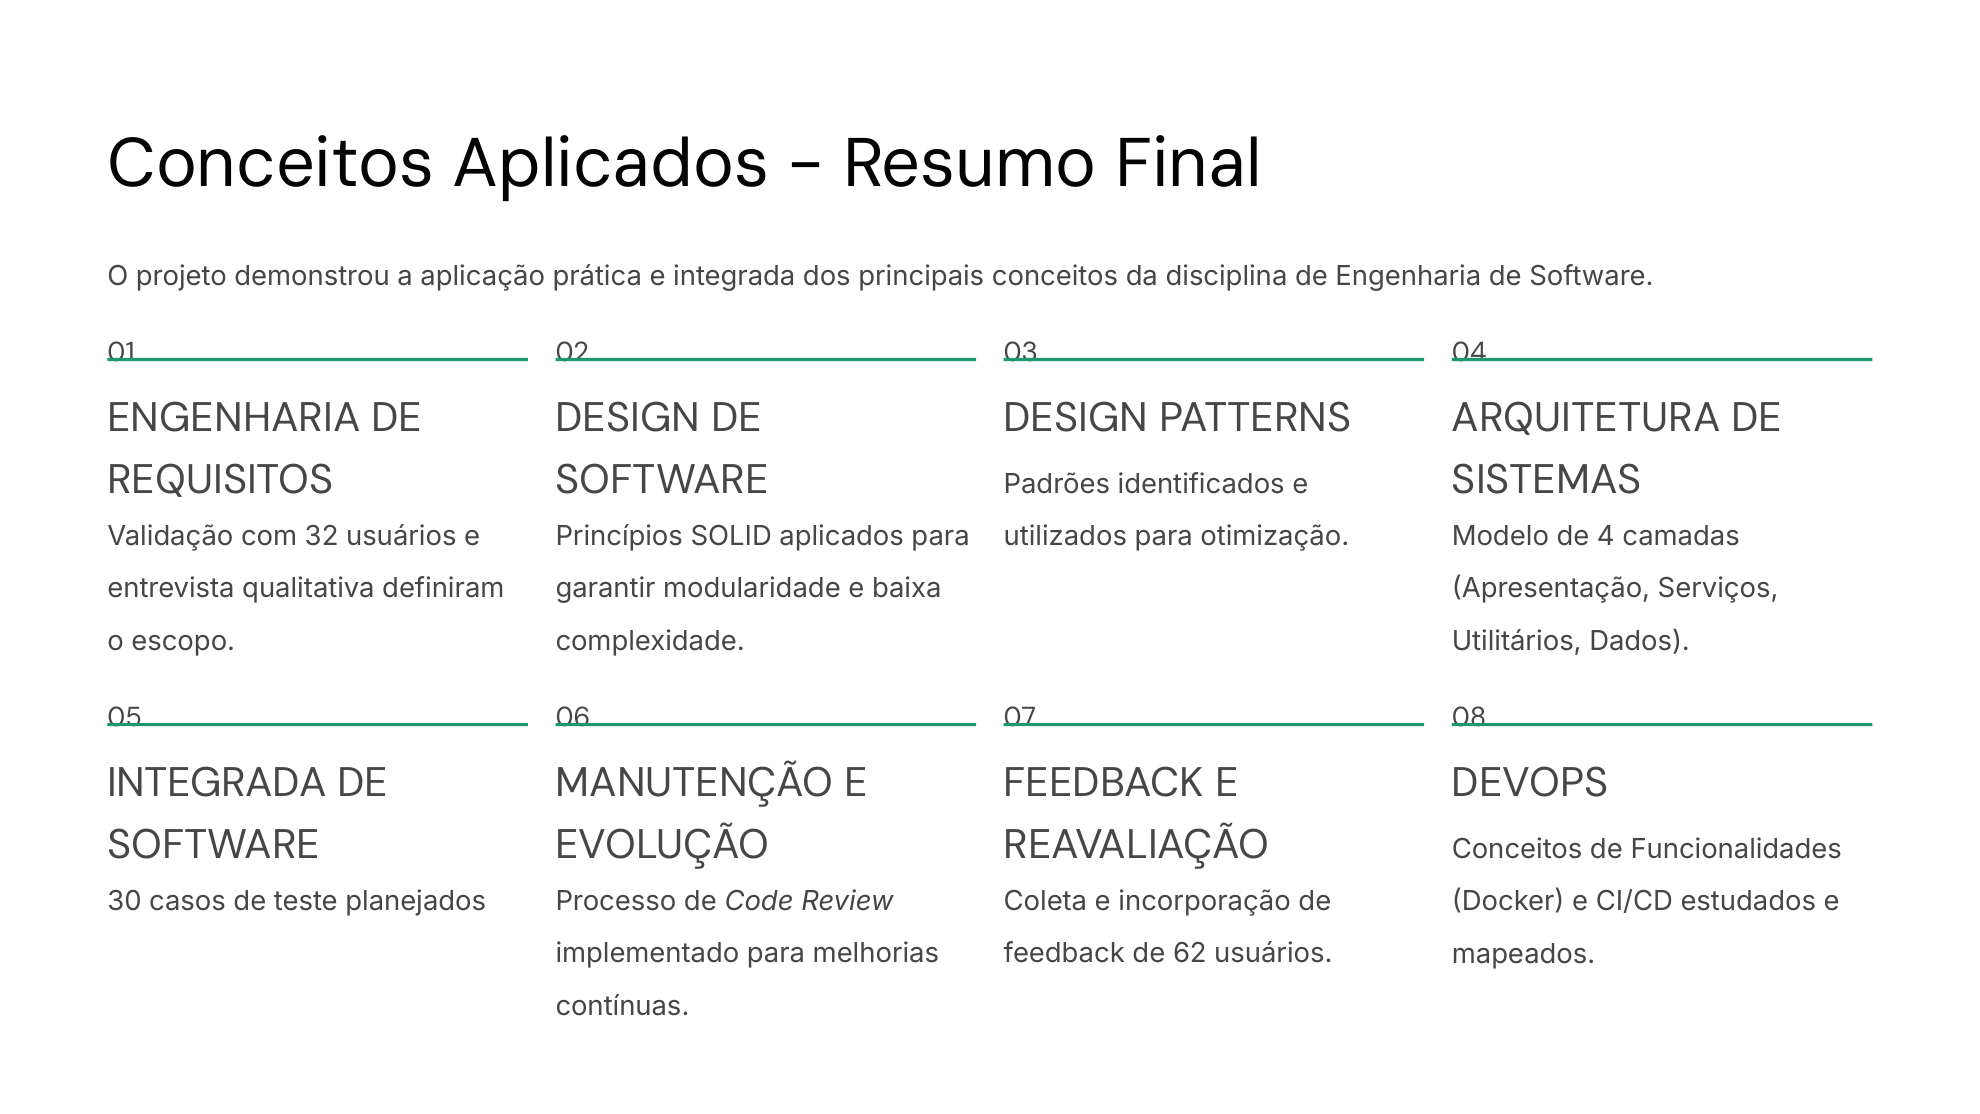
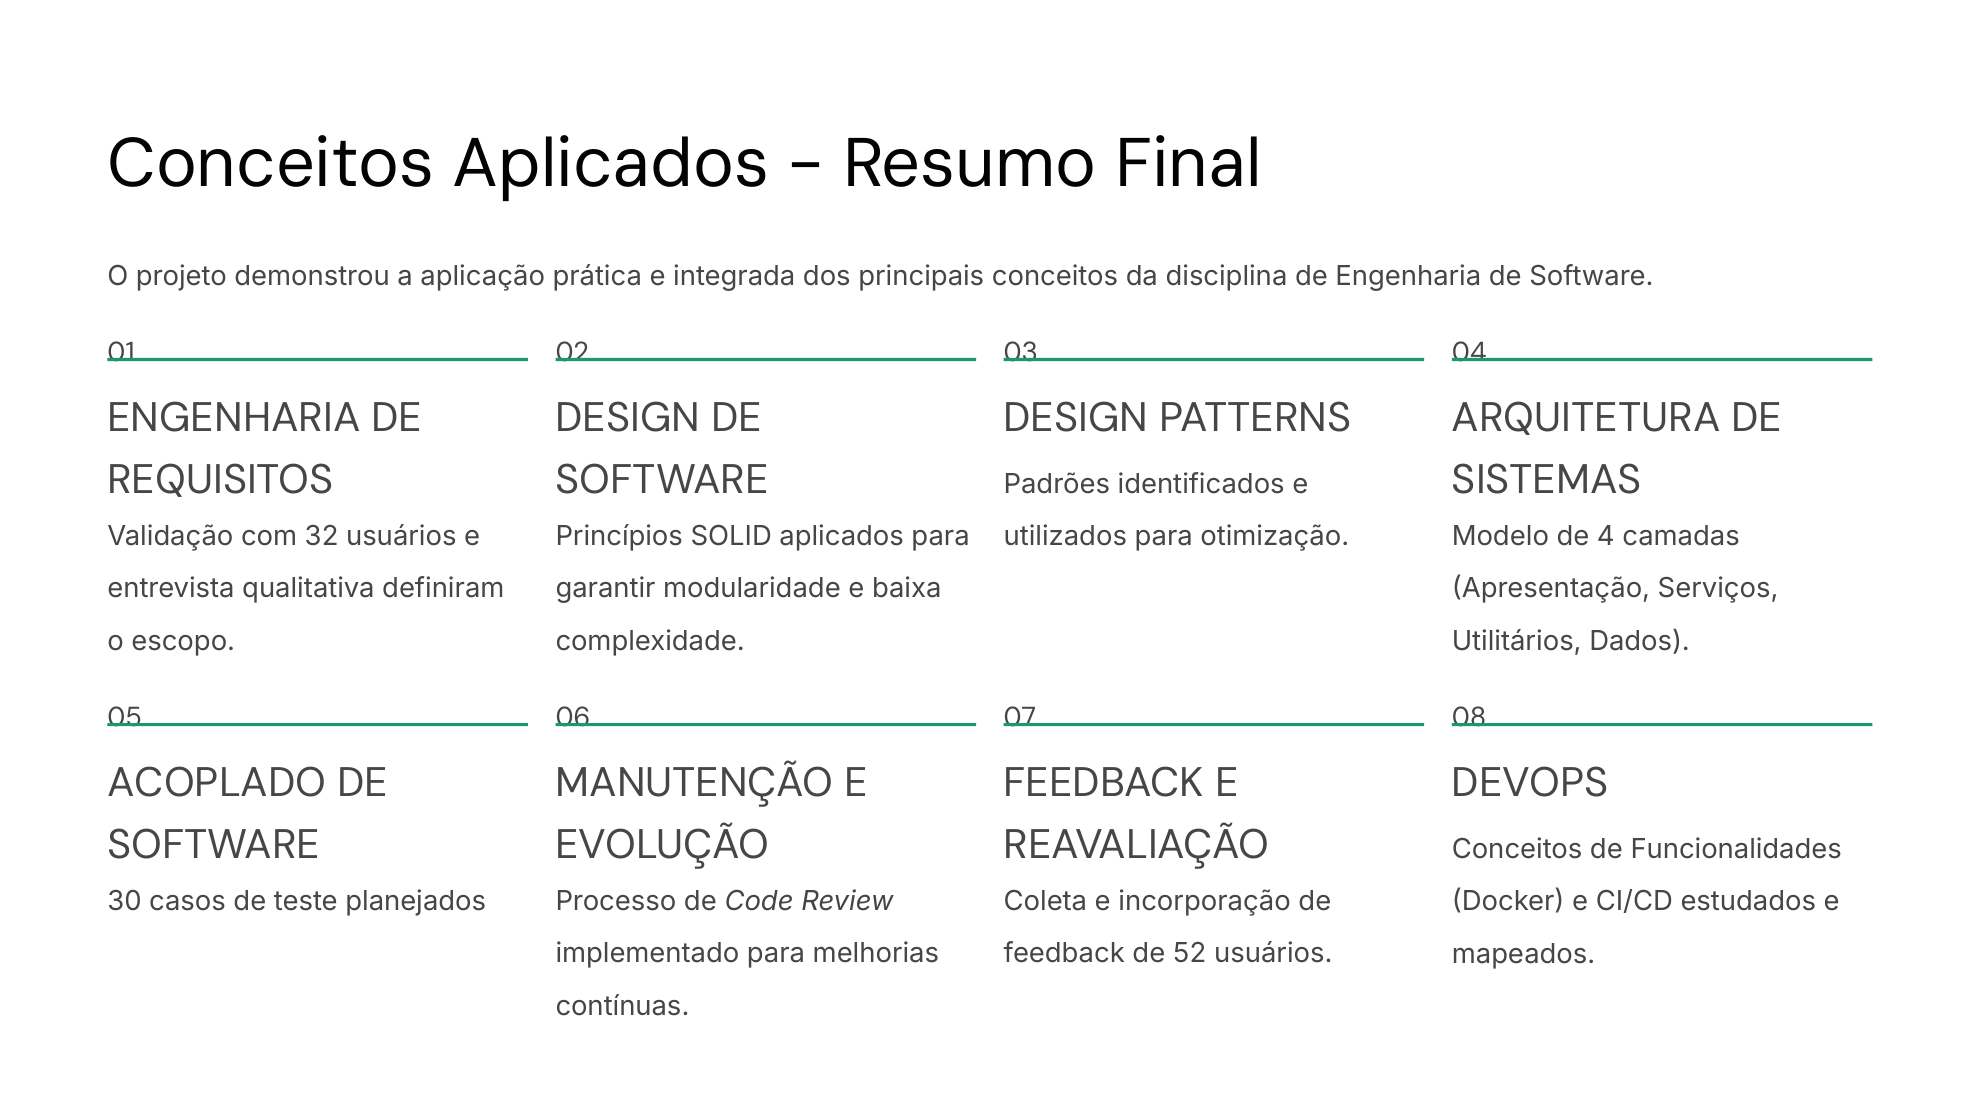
INTEGRADA at (217, 783): INTEGRADA -> ACOPLADO
62: 62 -> 52
